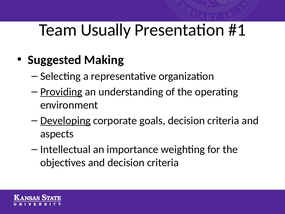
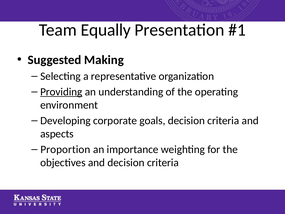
Usually: Usually -> Equally
Developing underline: present -> none
Intellectual: Intellectual -> Proportion
